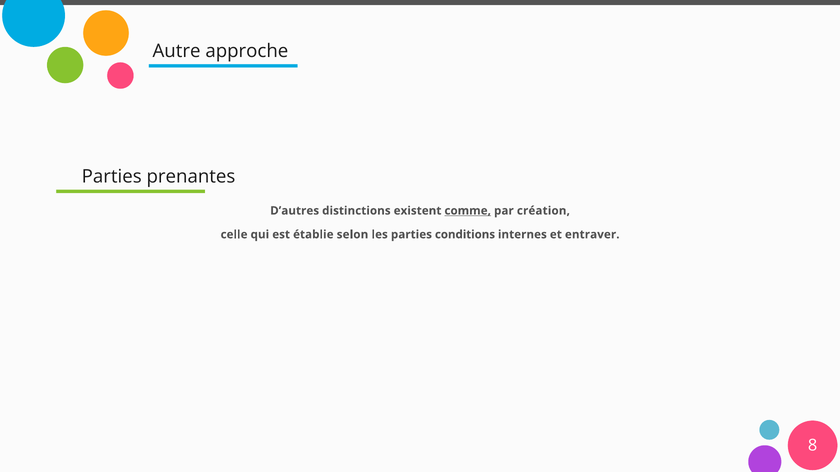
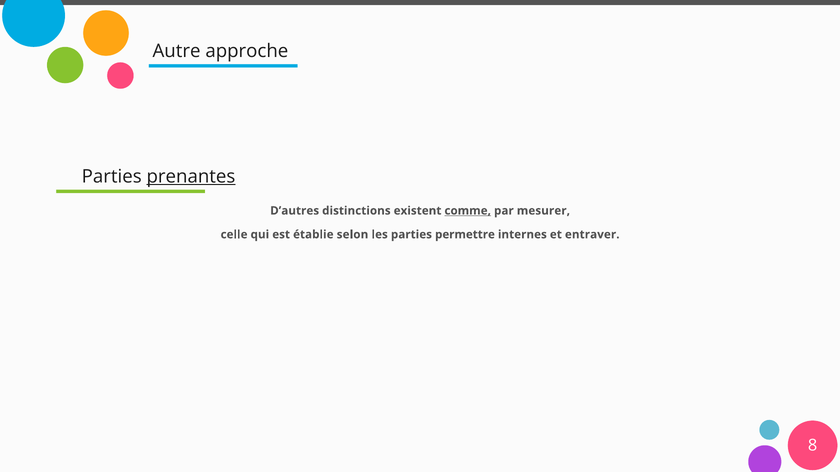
prenantes underline: none -> present
création: création -> mesurer
conditions: conditions -> permettre
